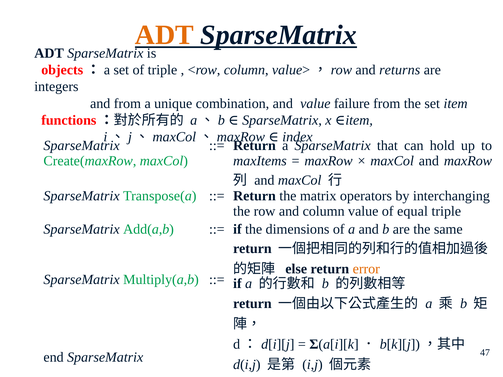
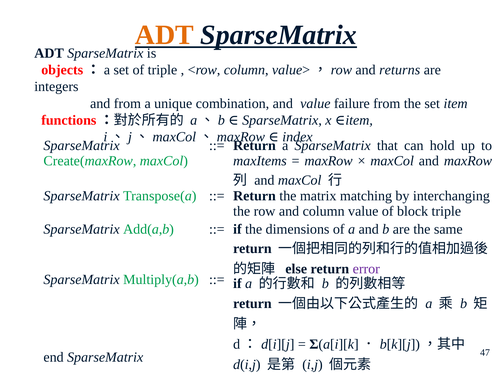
operators: operators -> matching
equal: equal -> block
error colour: orange -> purple
